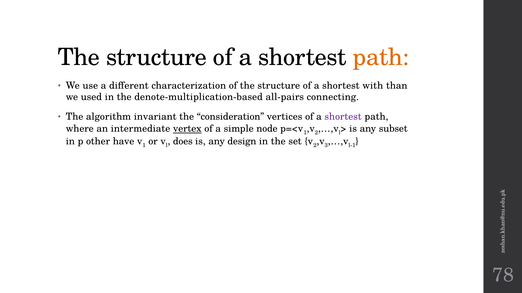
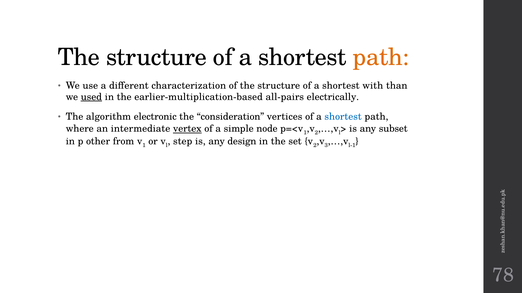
used underline: none -> present
denote-multiplication-based: denote-multiplication-based -> earlier-multiplication-based
connecting: connecting -> electrically
invariant: invariant -> electronic
shortest at (343, 117) colour: purple -> blue
have: have -> from
does: does -> step
